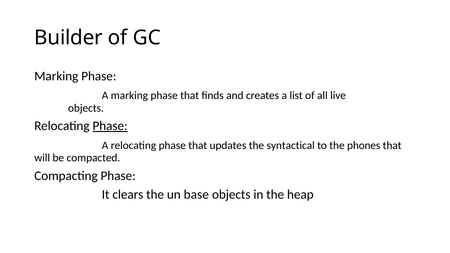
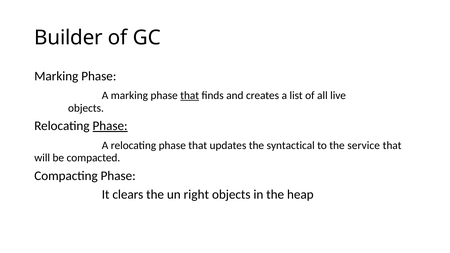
that at (190, 96) underline: none -> present
phones: phones -> service
base: base -> right
